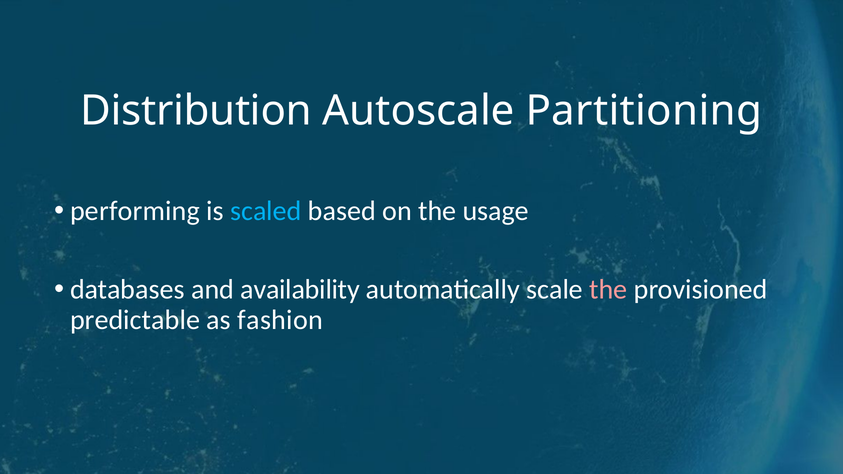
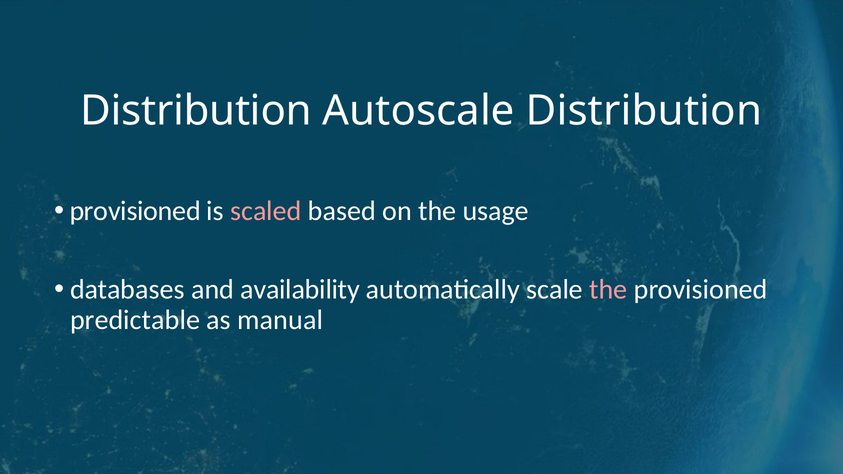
Autoscale Partitioning: Partitioning -> Distribution
performing at (135, 211): performing -> provisioned
scaled colour: light blue -> pink
fashion: fashion -> manual
